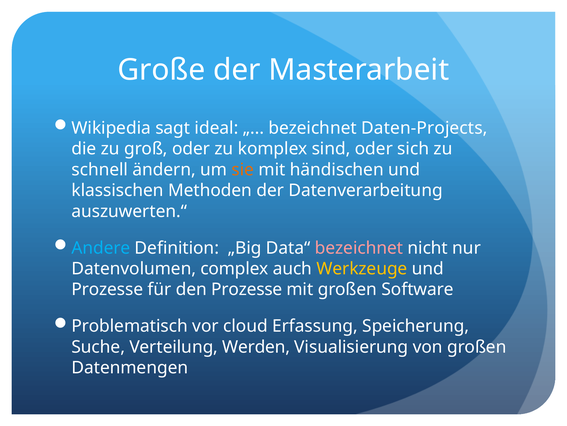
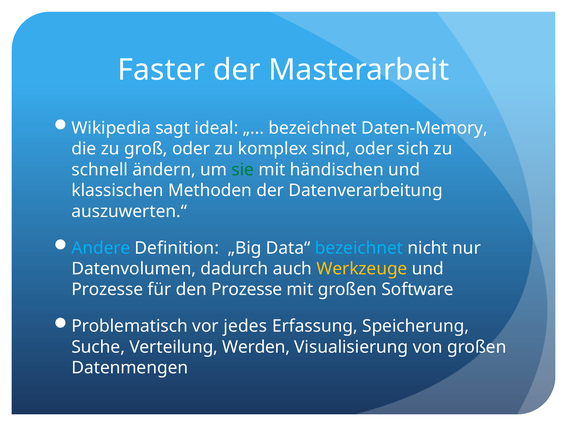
Große: Große -> Faster
Daten-Projects: Daten-Projects -> Daten-Memory
sie colour: orange -> green
bezeichnet at (359, 248) colour: pink -> light blue
complex: complex -> dadurch
cloud: cloud -> jedes
